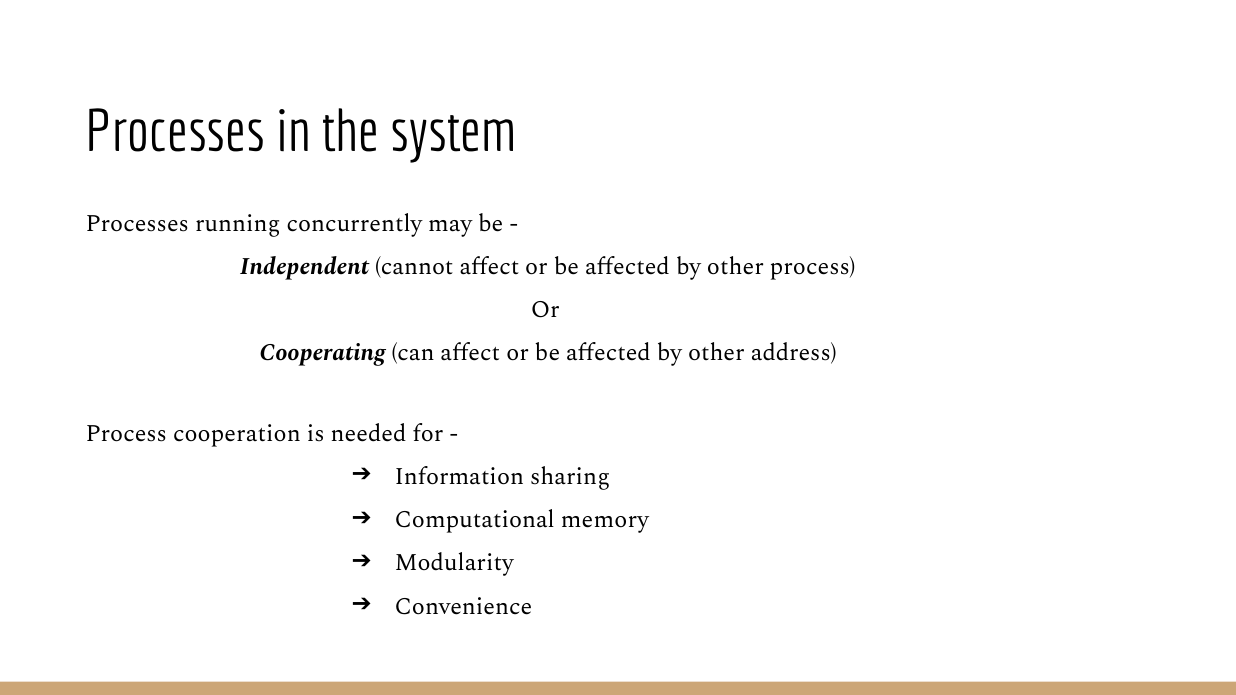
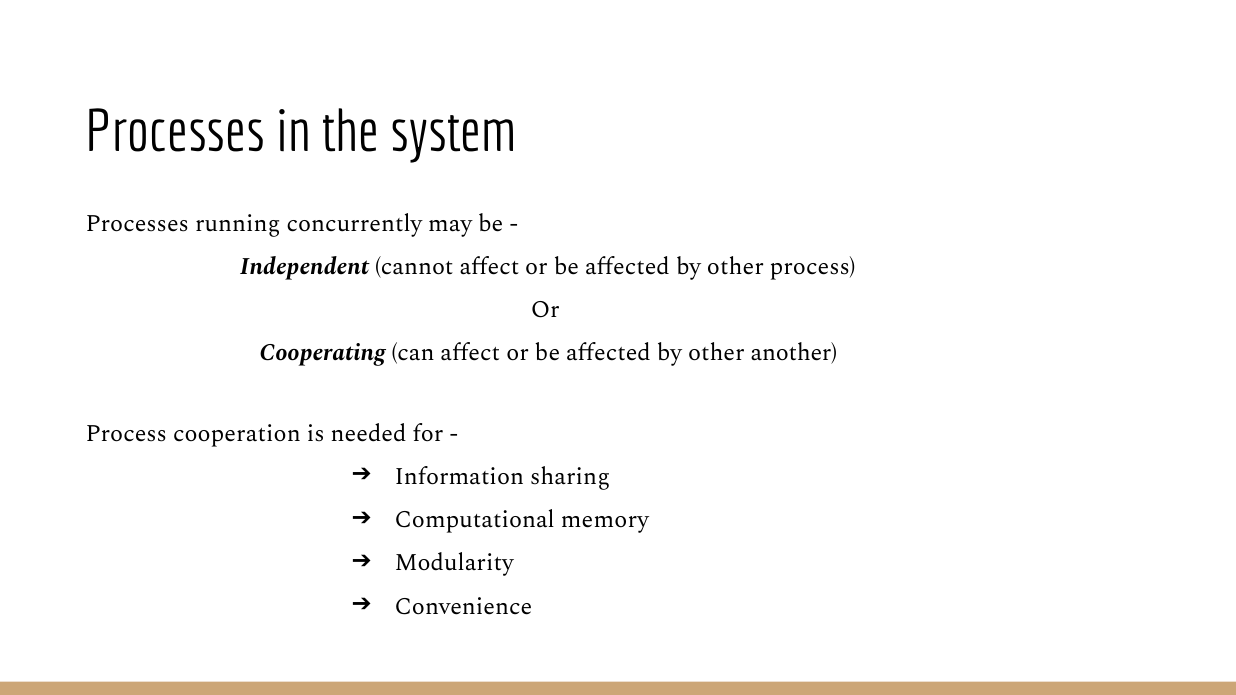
address: address -> another
